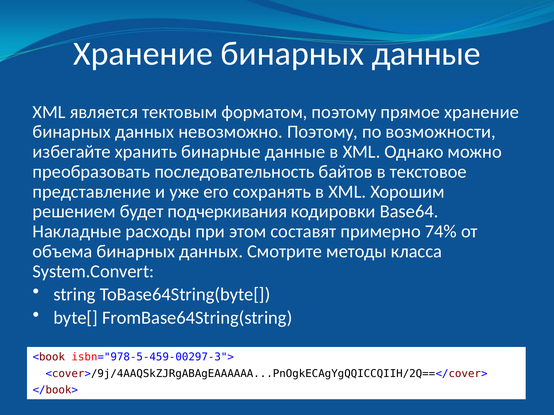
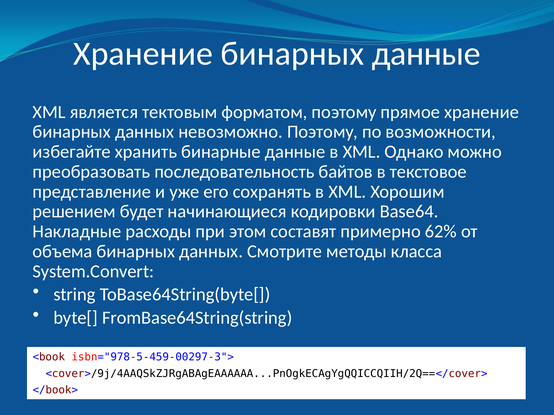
подчеркивания: подчеркивания -> начинающиеся
74%: 74% -> 62%
